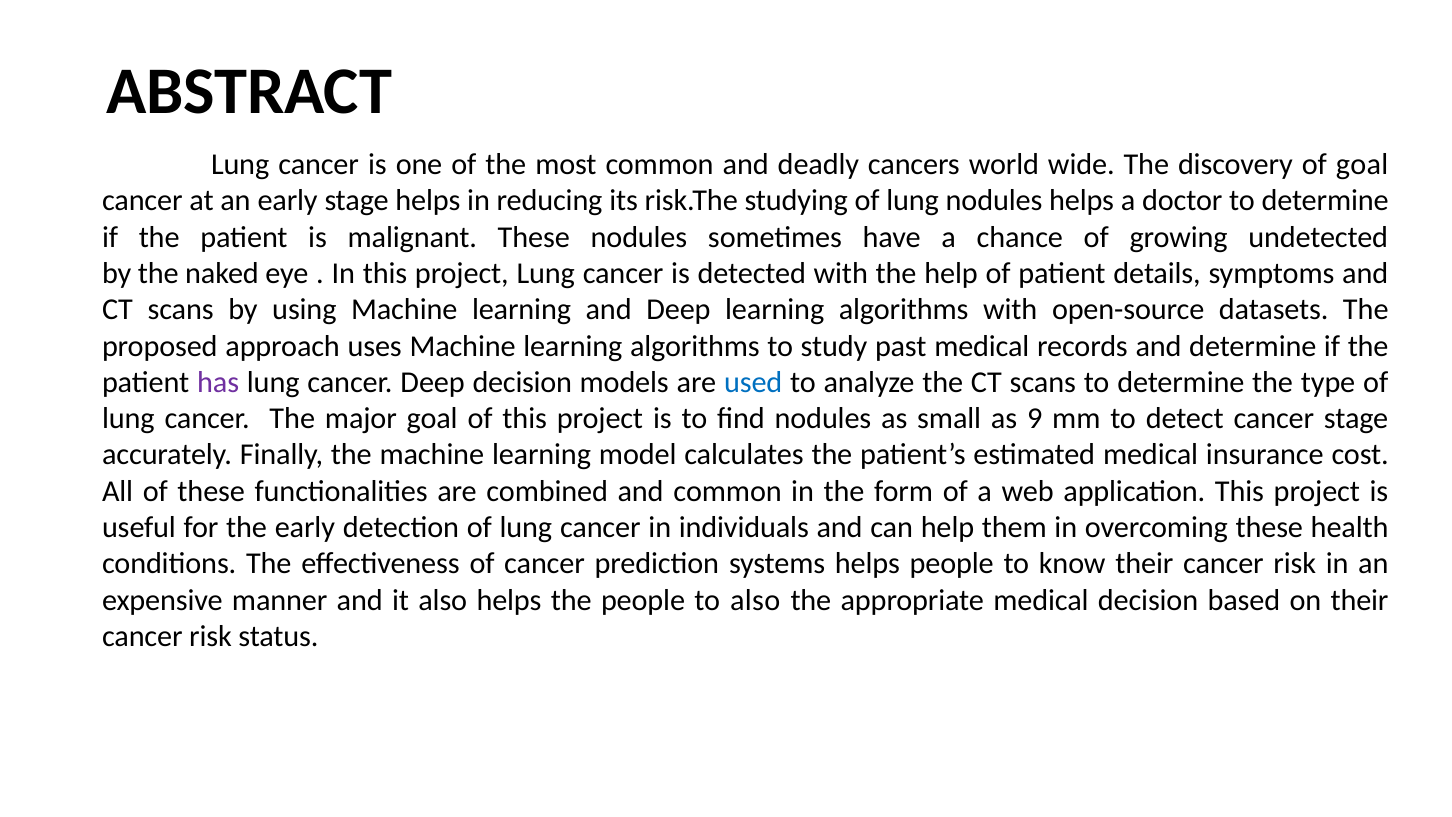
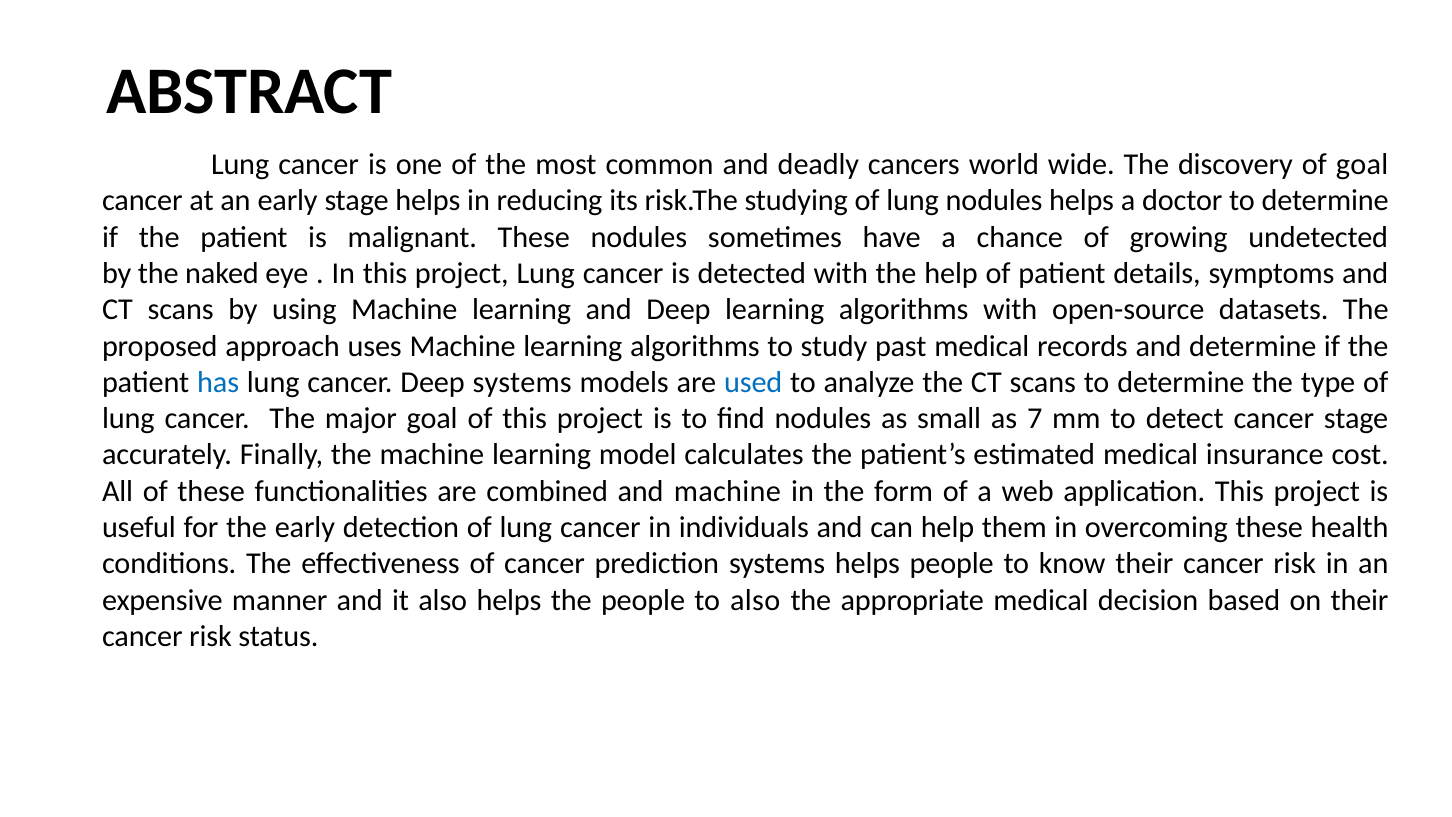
has colour: purple -> blue
Deep decision: decision -> systems
9: 9 -> 7
and common: common -> machine
